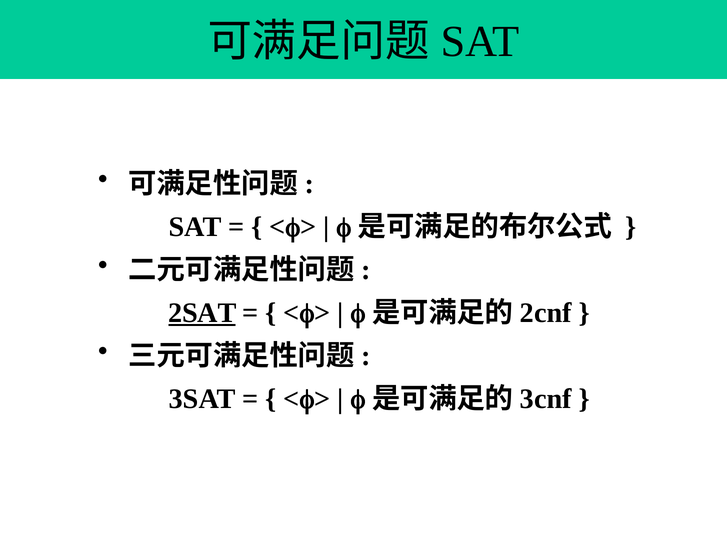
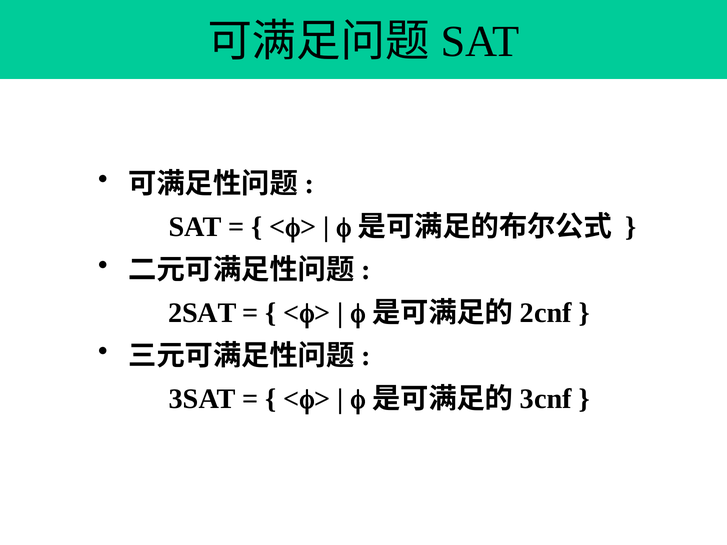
2SAT underline: present -> none
